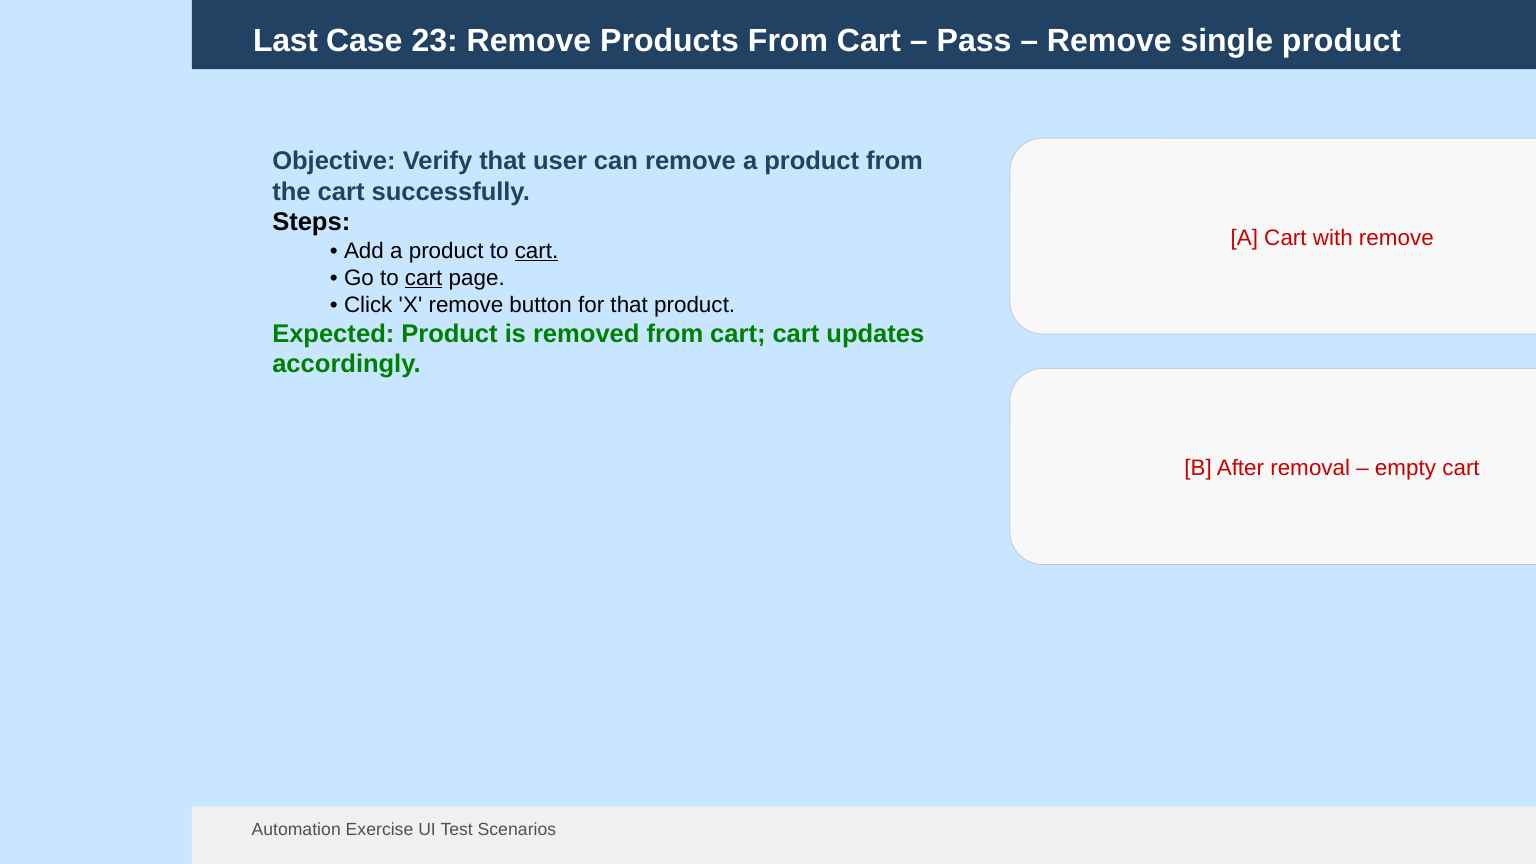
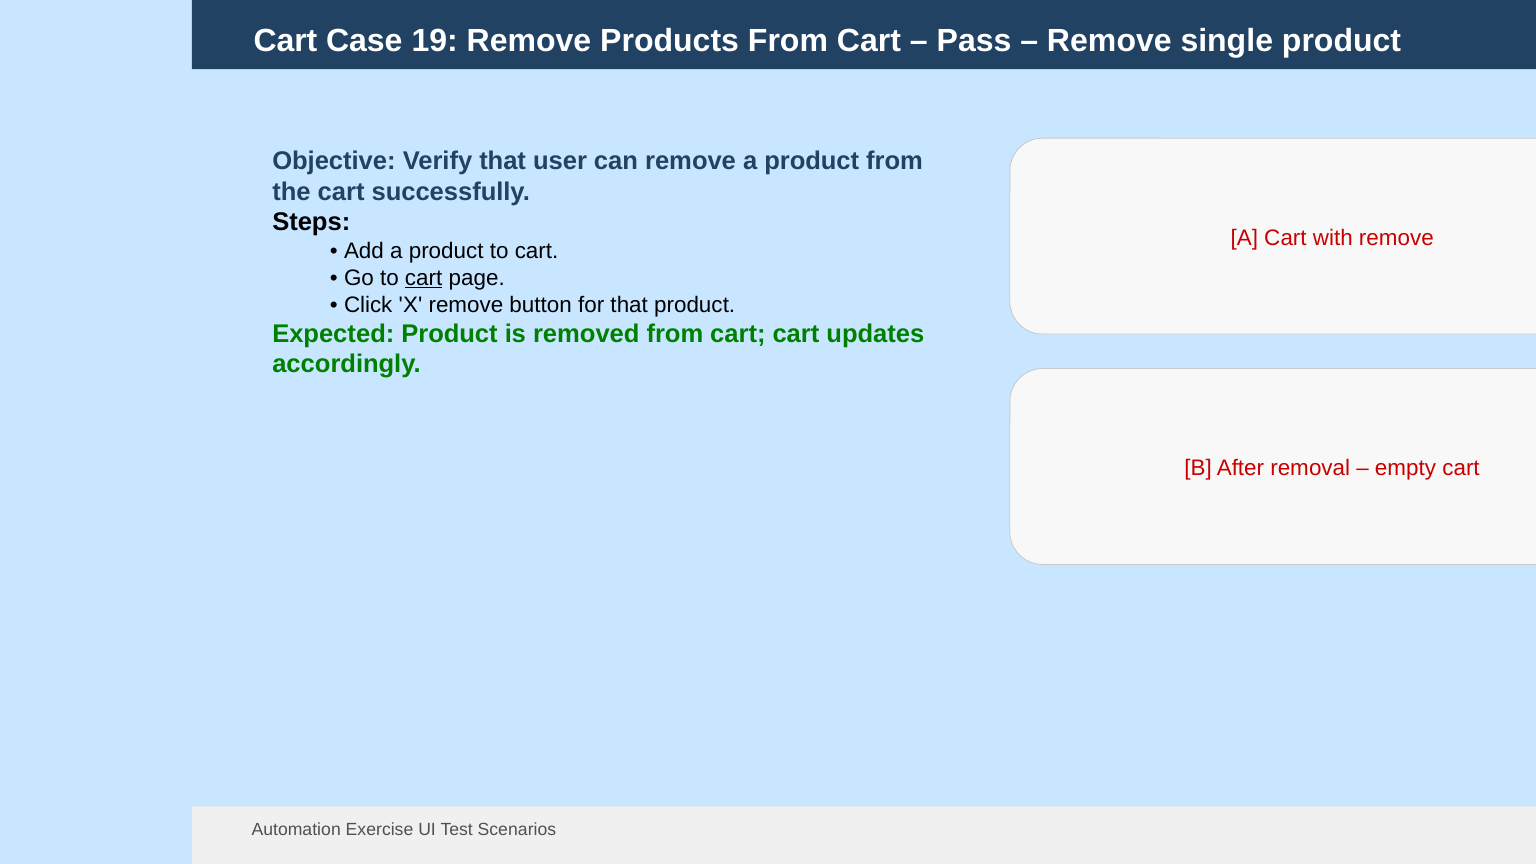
Last at (286, 41): Last -> Cart
23: 23 -> 19
cart at (537, 251) underline: present -> none
